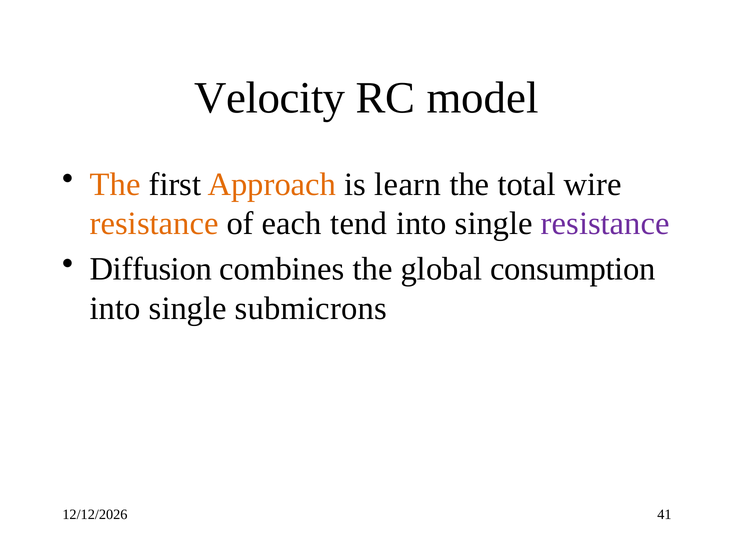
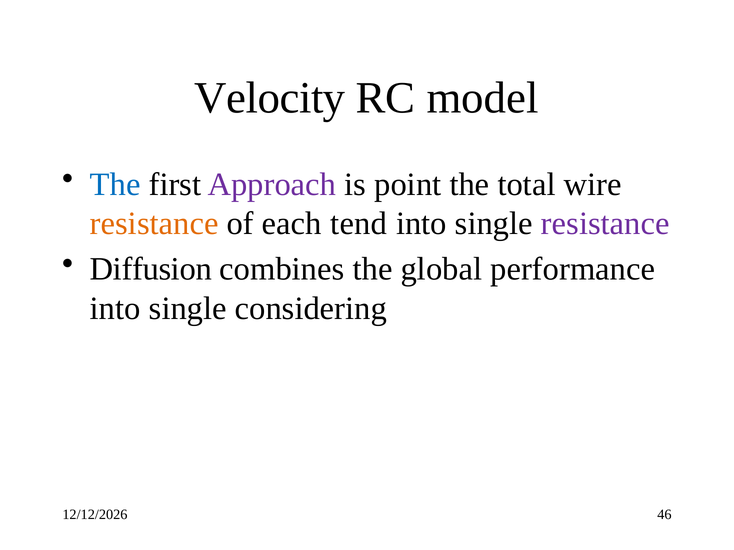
The at (115, 185) colour: orange -> blue
Approach colour: orange -> purple
learn: learn -> point
consumption: consumption -> performance
submicrons: submicrons -> considering
41: 41 -> 46
